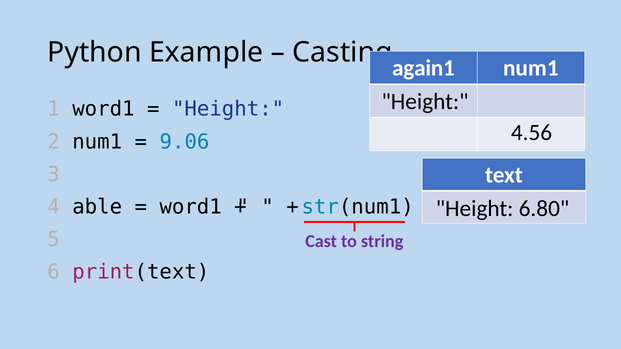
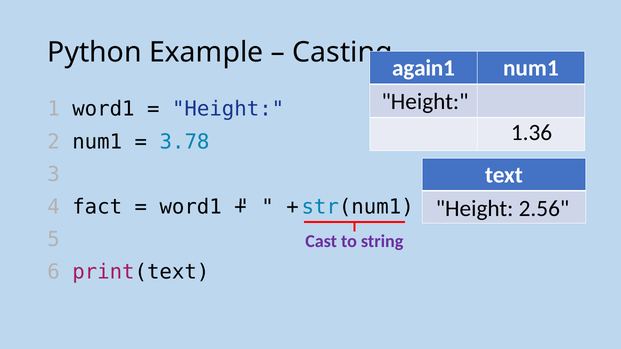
4.56: 4.56 -> 1.36
9.06: 9.06 -> 3.78
able: able -> fact
6.80: 6.80 -> 2.56
